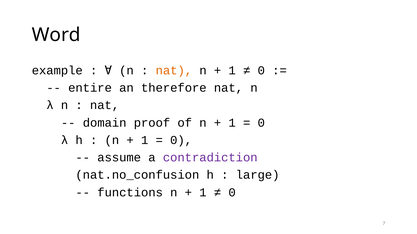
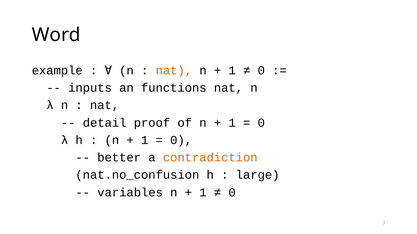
entire: entire -> inputs
therefore: therefore -> functions
domain: domain -> detail
assume: assume -> better
contradiction colour: purple -> orange
functions: functions -> variables
